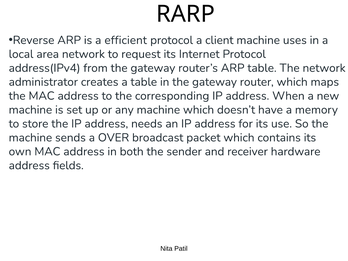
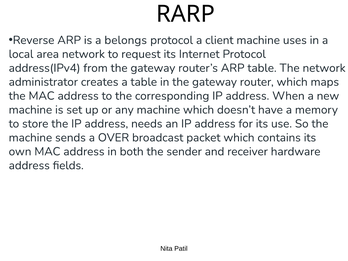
efficient: efficient -> belongs
